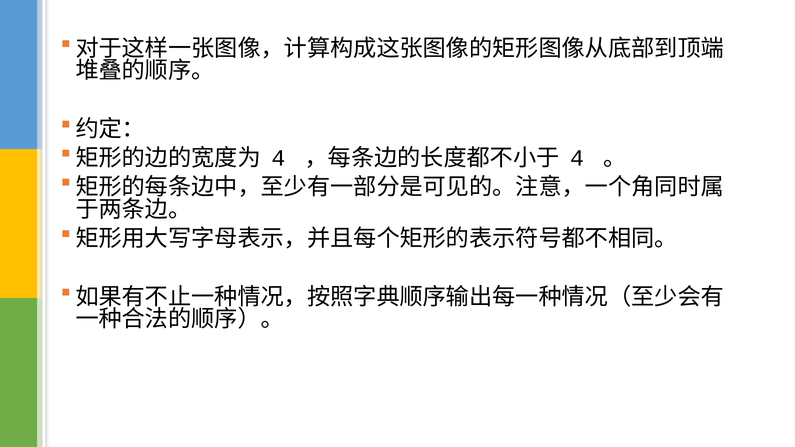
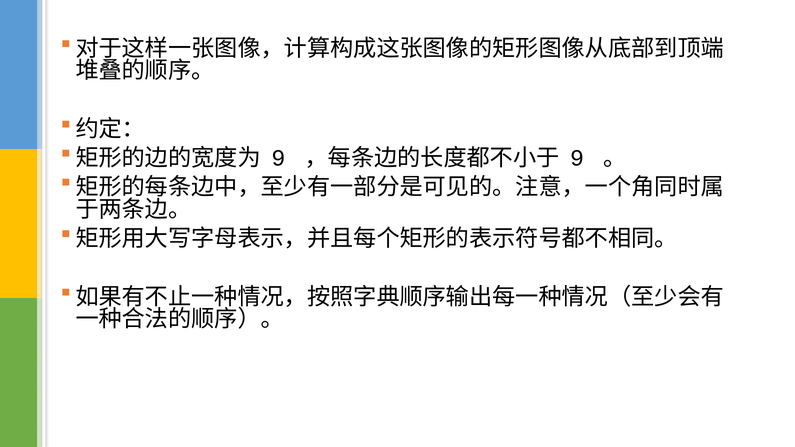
4 at (278, 158): 4 -> 9
4 at (577, 158): 4 -> 9
